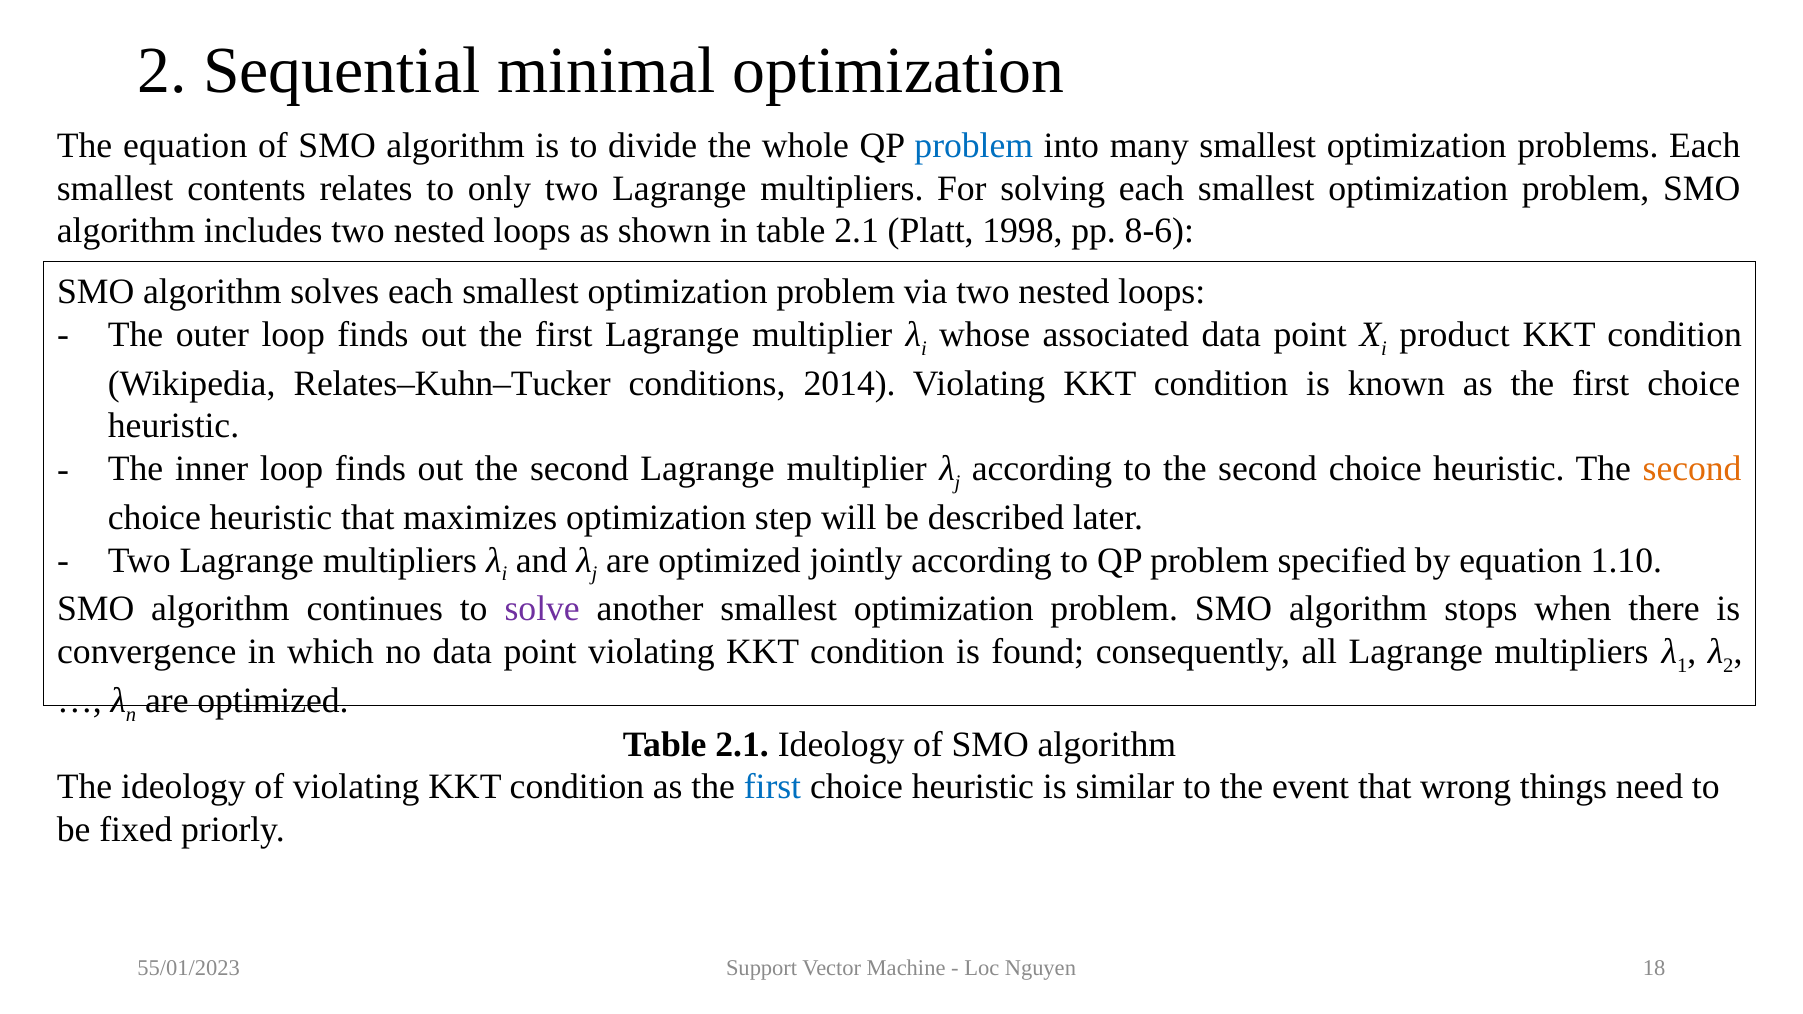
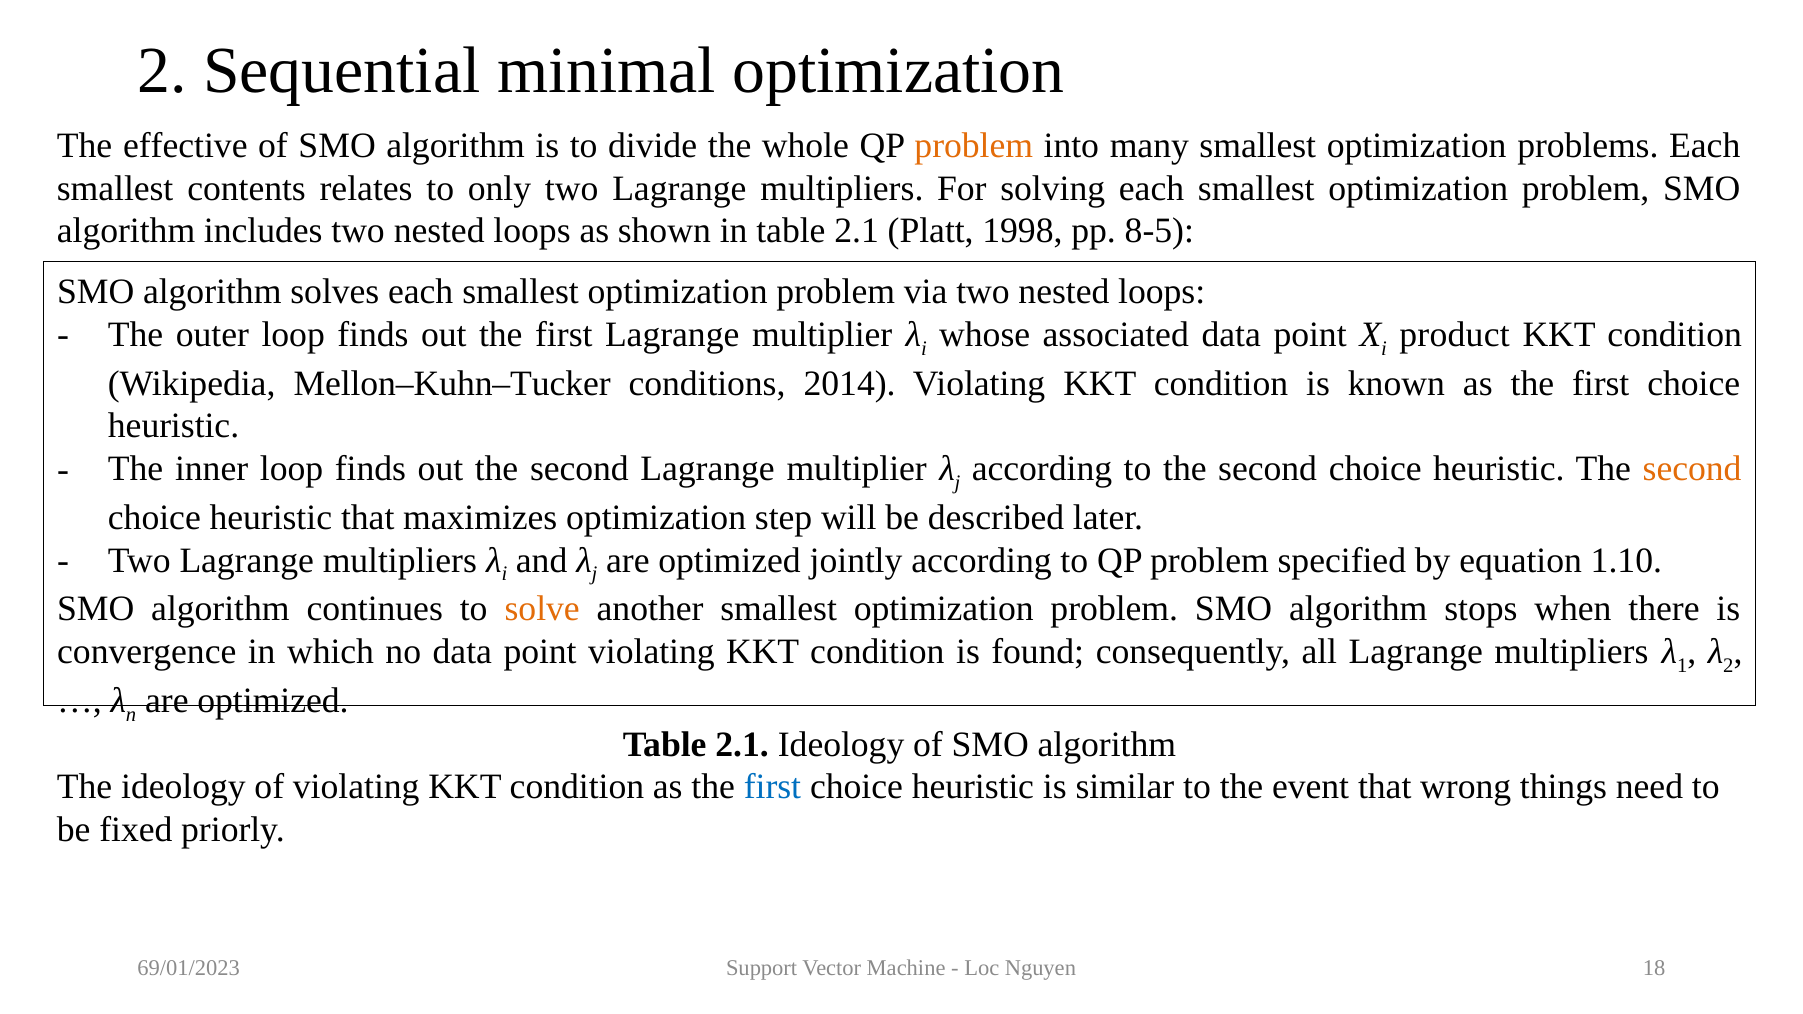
The equation: equation -> effective
problem at (974, 146) colour: blue -> orange
8-6: 8-6 -> 8-5
Relates–Kuhn–Tucker: Relates–Kuhn–Tucker -> Mellon–Kuhn–Tucker
solve colour: purple -> orange
55/01/2023: 55/01/2023 -> 69/01/2023
